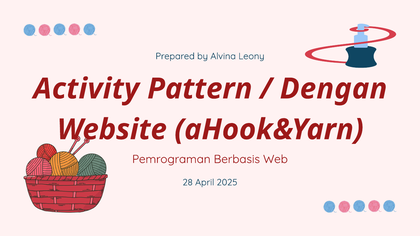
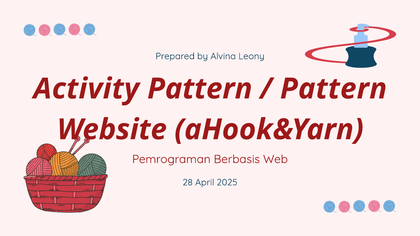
Dengan at (334, 89): Dengan -> Pattern
